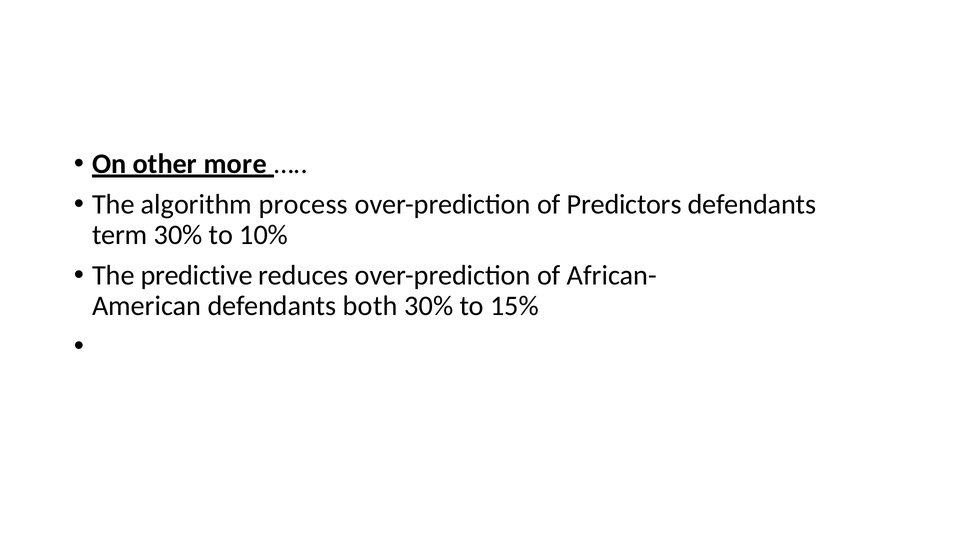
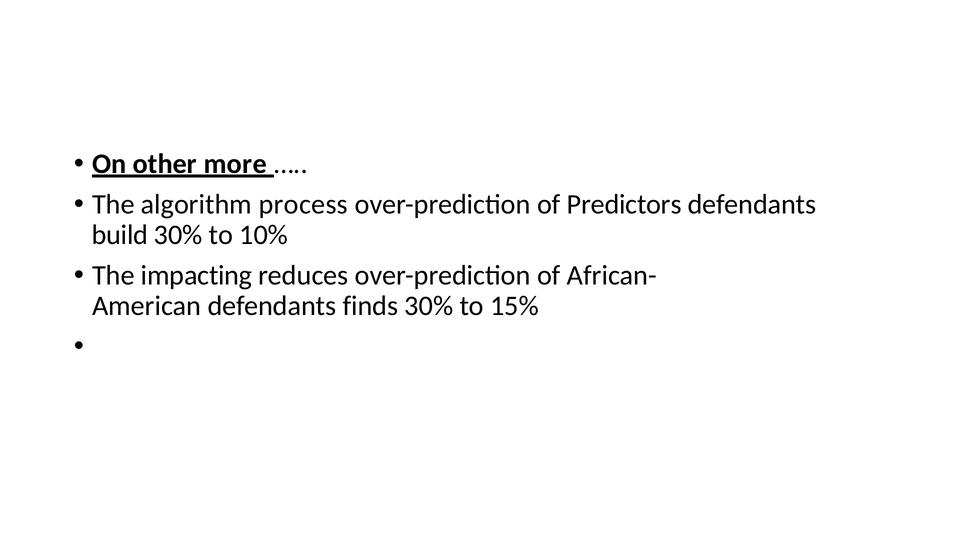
term: term -> build
predictive: predictive -> impacting
both: both -> finds
